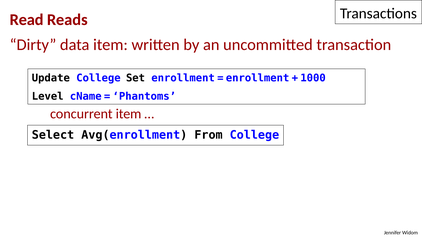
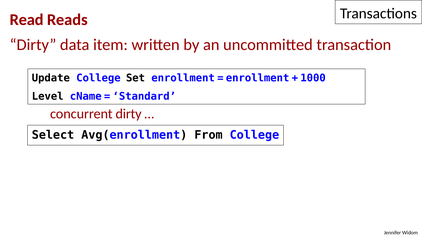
Phantoms: Phantoms -> Standard
concurrent item: item -> dirty
